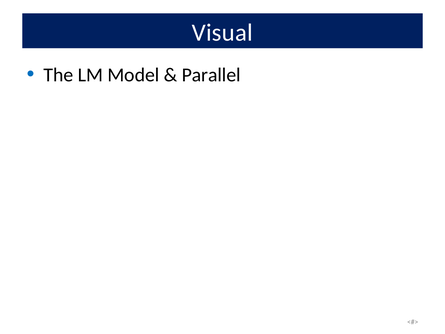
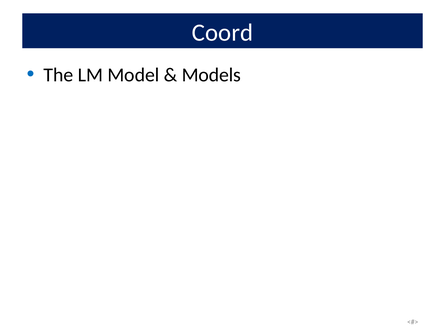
Visual: Visual -> Coord
Parallel: Parallel -> Models
